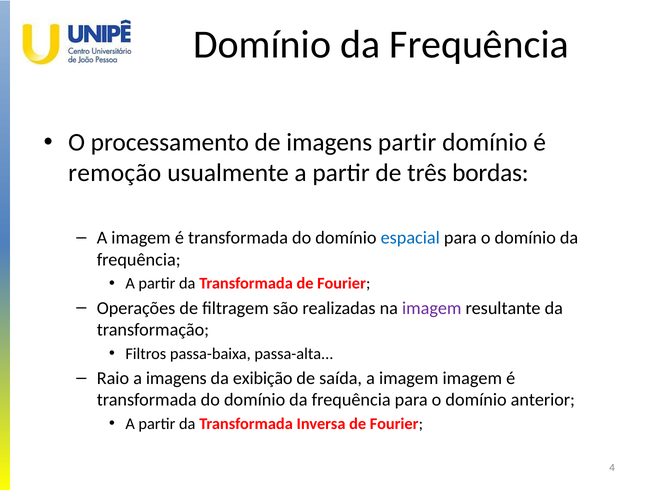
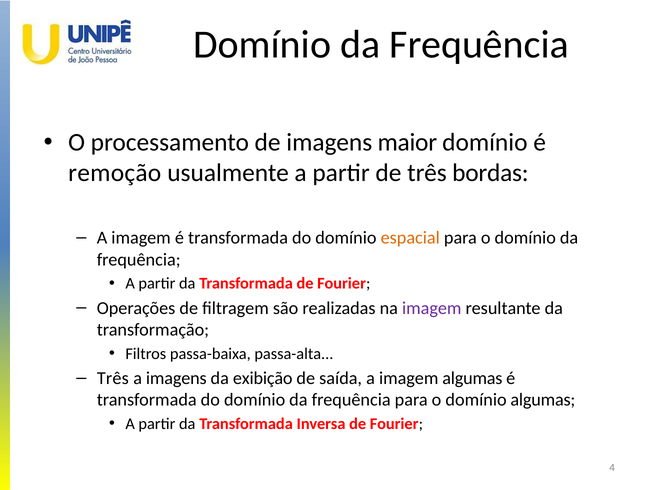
imagens partir: partir -> maior
espacial colour: blue -> orange
Raio at (113, 378): Raio -> Três
imagem imagem: imagem -> algumas
domínio anterior: anterior -> algumas
